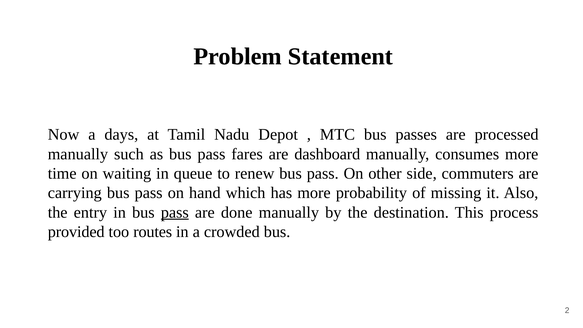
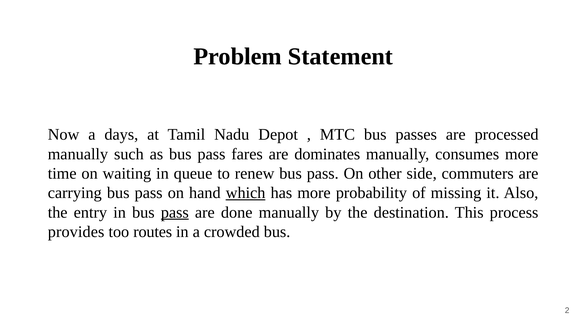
dashboard: dashboard -> dominates
which underline: none -> present
provided: provided -> provides
